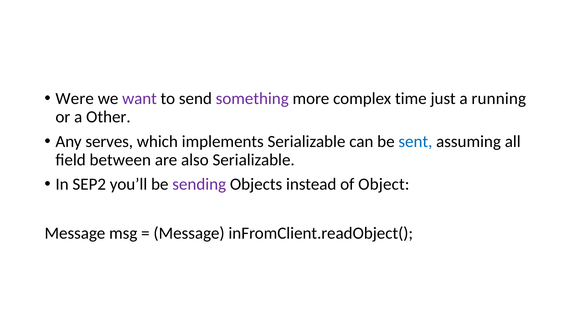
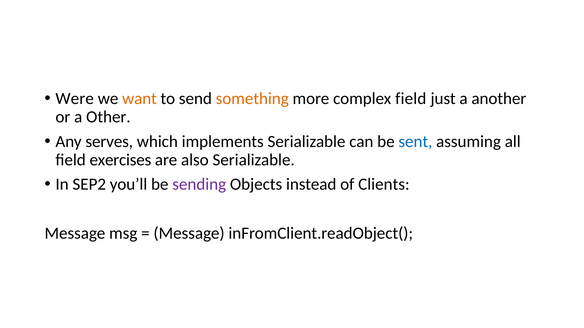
want colour: purple -> orange
something colour: purple -> orange
complex time: time -> field
running: running -> another
between: between -> exercises
Object: Object -> Clients
